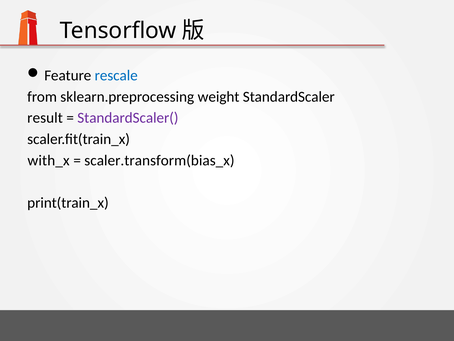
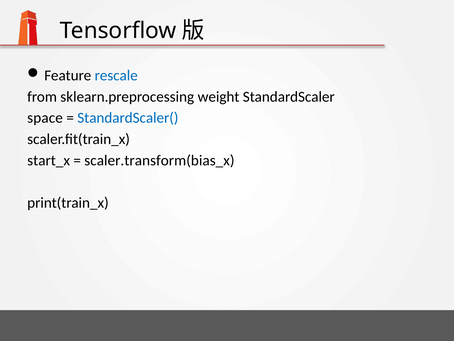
result: result -> space
StandardScaler( colour: purple -> blue
with_x: with_x -> start_x
